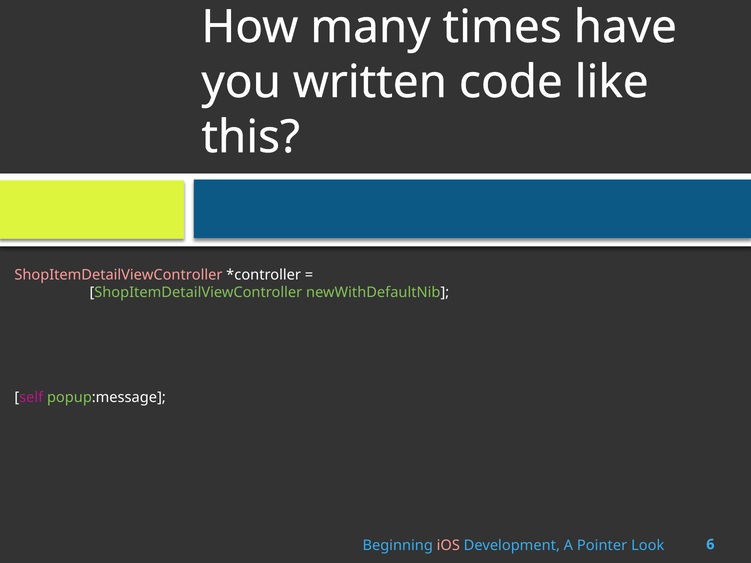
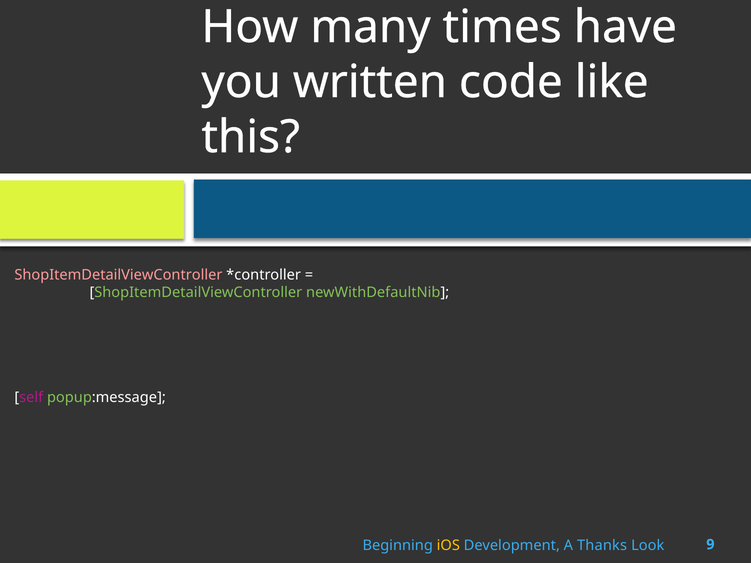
iOS colour: pink -> yellow
Pointer: Pointer -> Thanks
6: 6 -> 9
